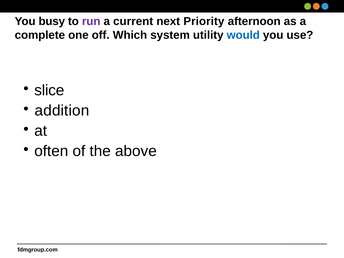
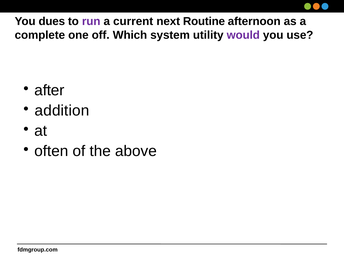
busy: busy -> dues
Priority: Priority -> Routine
would colour: blue -> purple
slice: slice -> after
